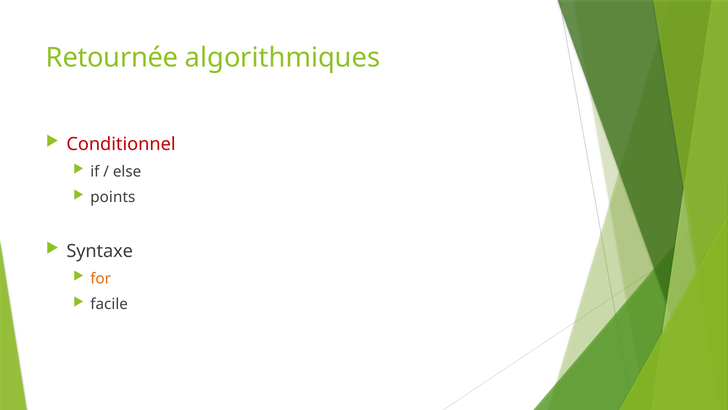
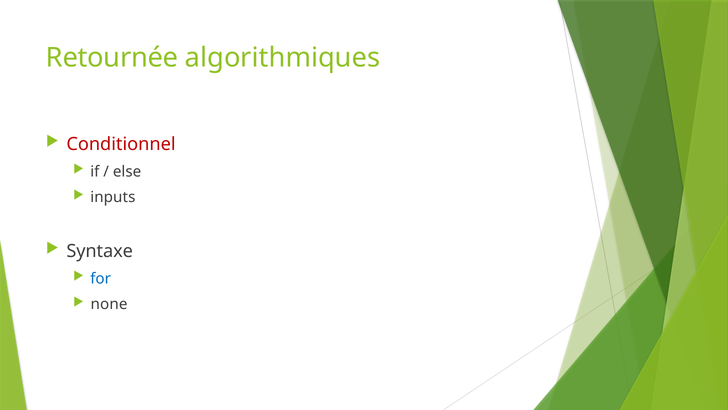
points: points -> inputs
for colour: orange -> blue
facile: facile -> none
